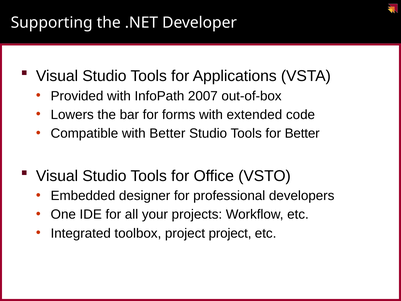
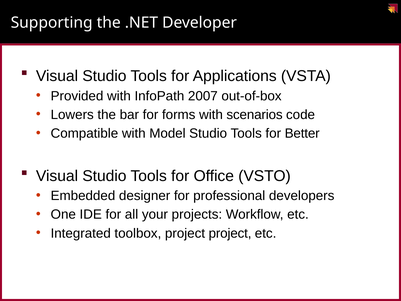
extended: extended -> scenarios
with Better: Better -> Model
